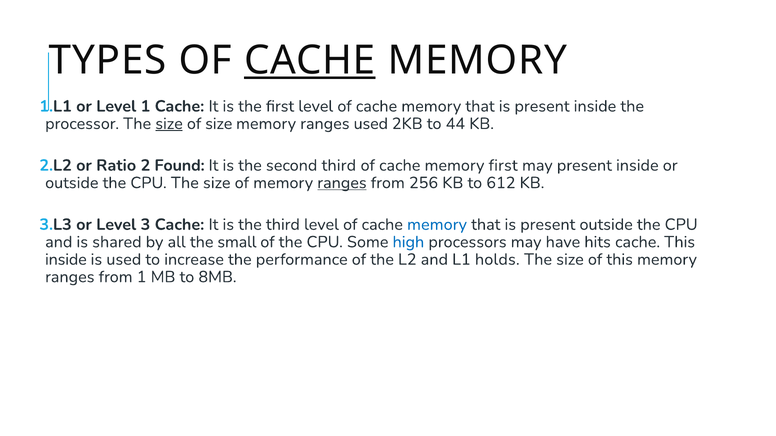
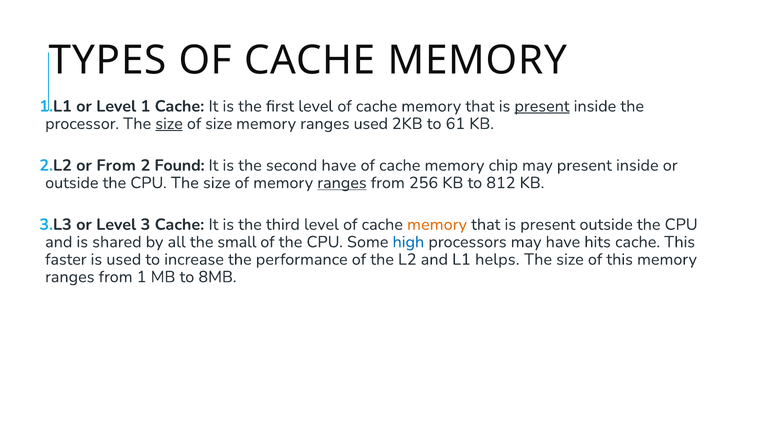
CACHE at (310, 61) underline: present -> none
present at (542, 106) underline: none -> present
44: 44 -> 61
or Ratio: Ratio -> From
second third: third -> have
memory first: first -> chip
612: 612 -> 812
memory at (437, 225) colour: blue -> orange
inside at (66, 260): inside -> faster
holds: holds -> helps
